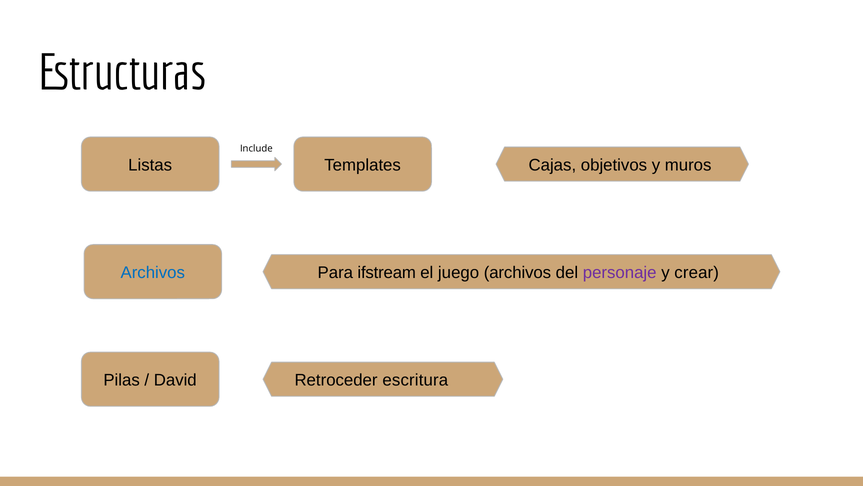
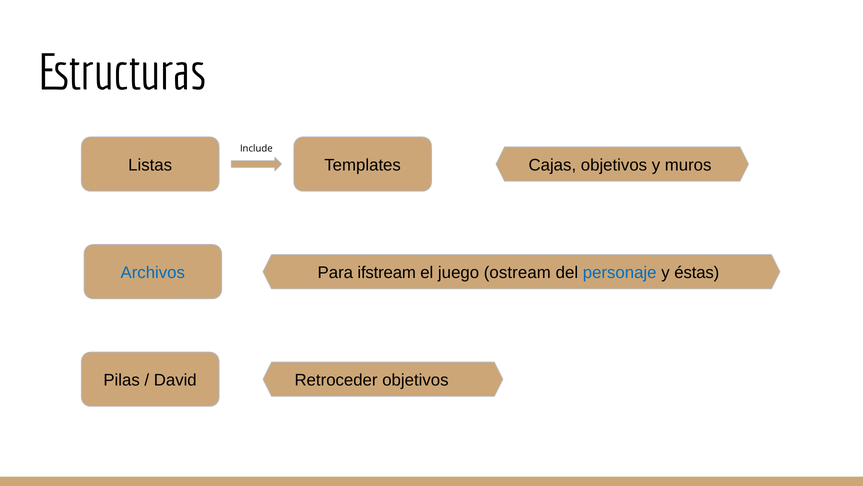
juego archivos: archivos -> ostream
personaje colour: purple -> blue
crear: crear -> éstas
Retroceder escritura: escritura -> objetivos
